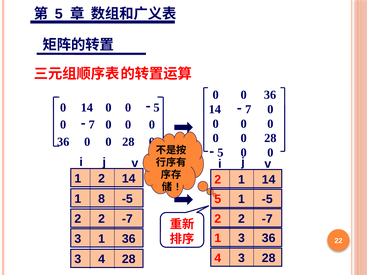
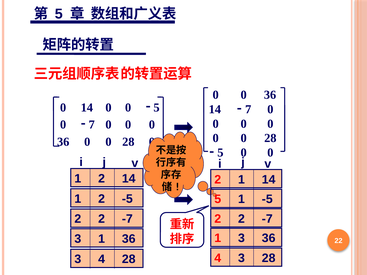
8 at (102, 199): 8 -> 2
